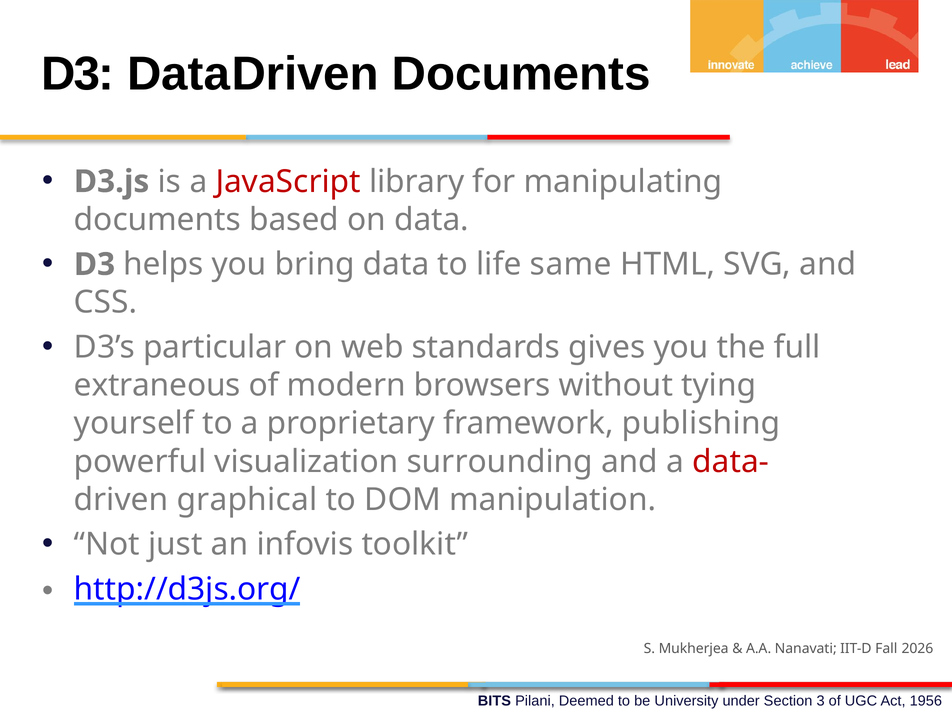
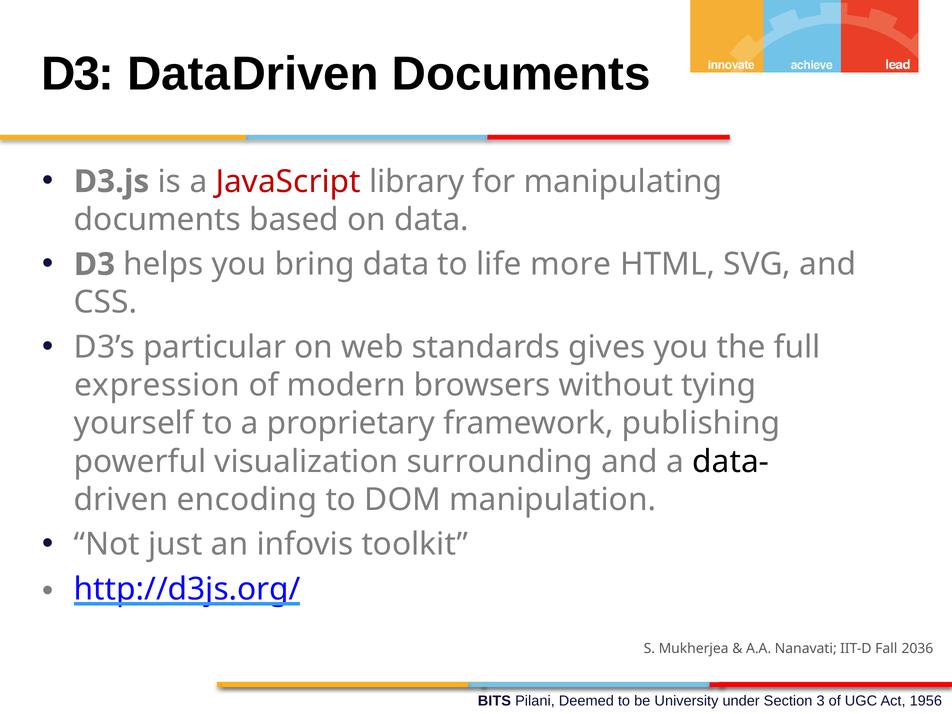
same: same -> more
extraneous: extraneous -> expression
data- colour: red -> black
graphical: graphical -> encoding
2026: 2026 -> 2036
